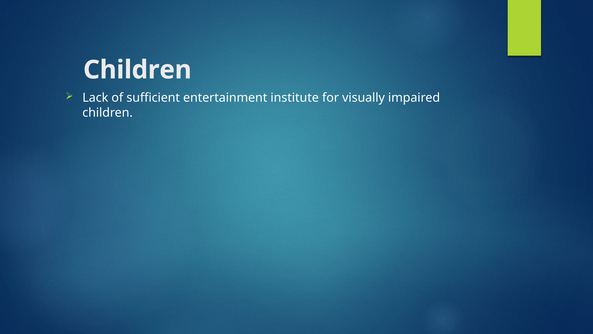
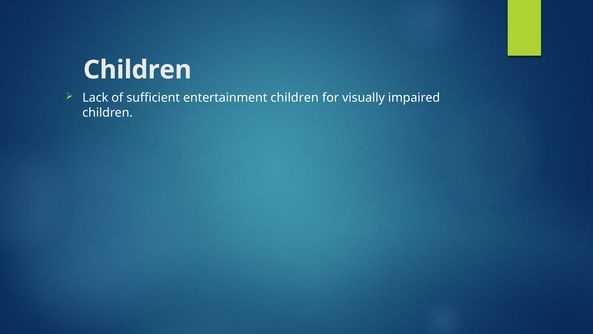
entertainment institute: institute -> children
